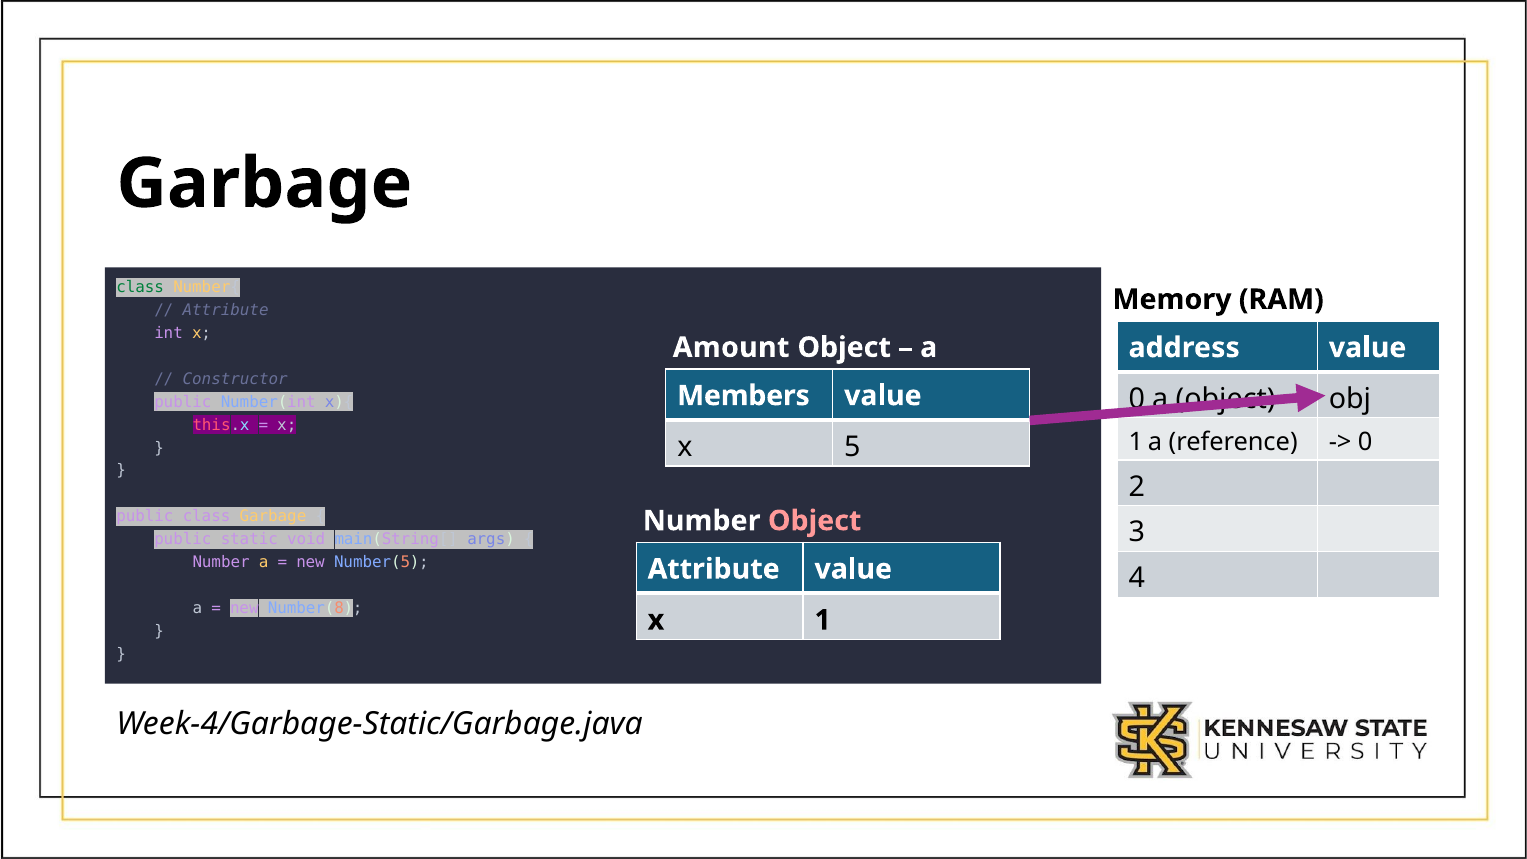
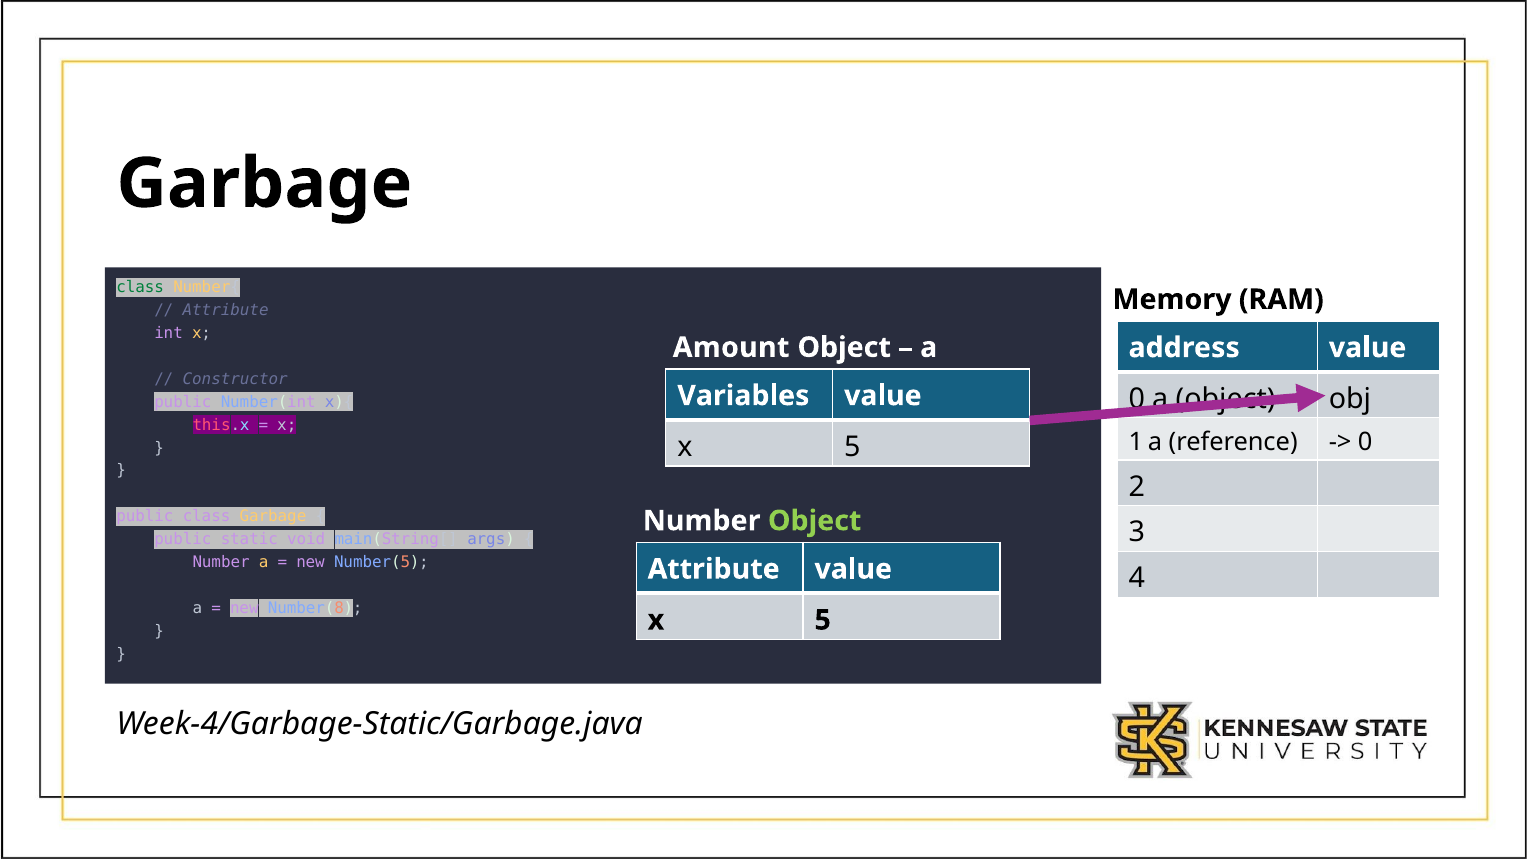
Members: Members -> Variables
Object at (815, 521) colour: pink -> light green
1 at (823, 620): 1 -> 5
